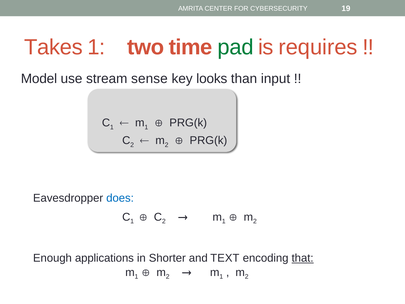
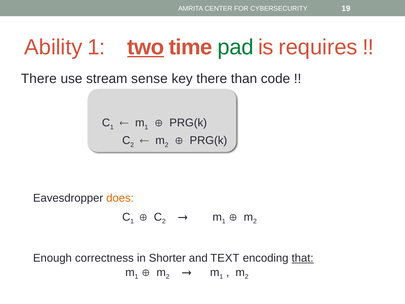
Takes: Takes -> Ability
two underline: none -> present
Model at (39, 79): Model -> There
key looks: looks -> there
input: input -> code
does colour: blue -> orange
applications: applications -> correctness
